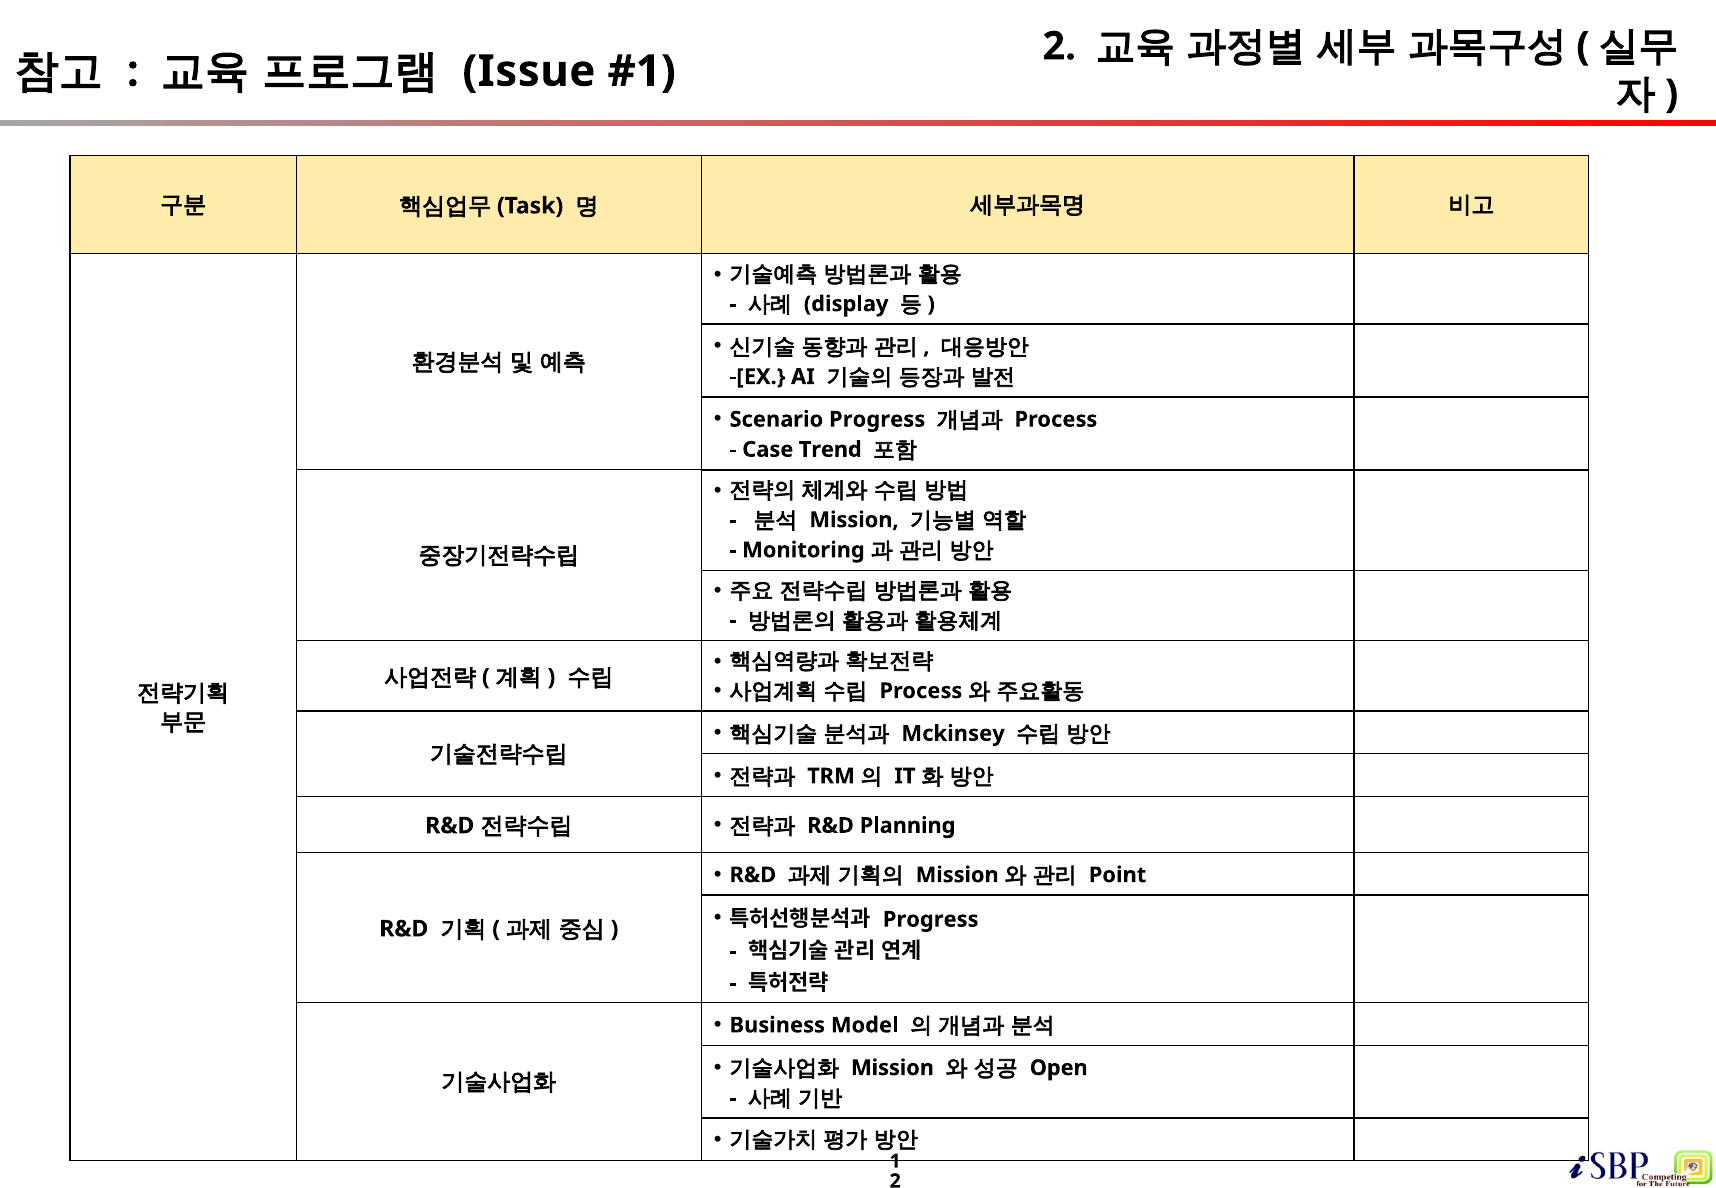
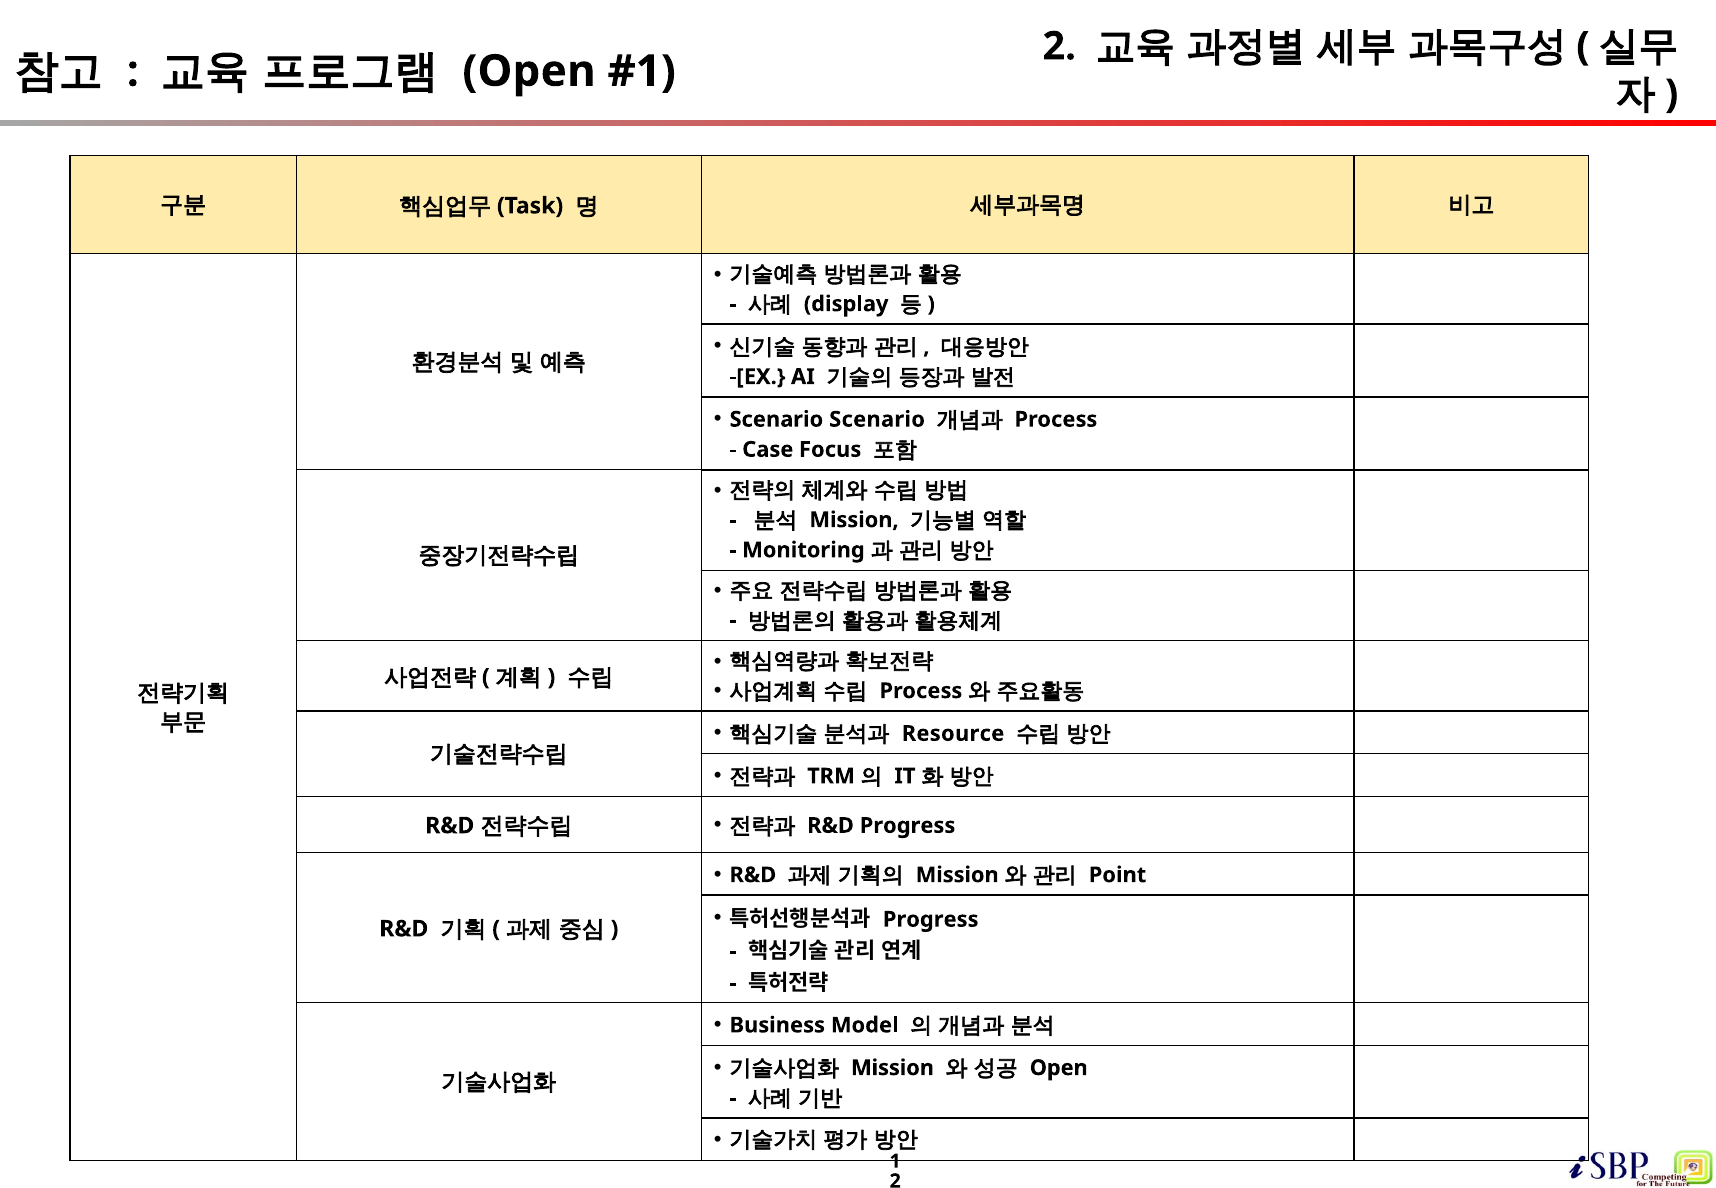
Issue at (529, 71): Issue -> Open
Scenario Progress: Progress -> Scenario
Trend: Trend -> Focus
Mckinsey: Mckinsey -> Resource
R&D Planning: Planning -> Progress
